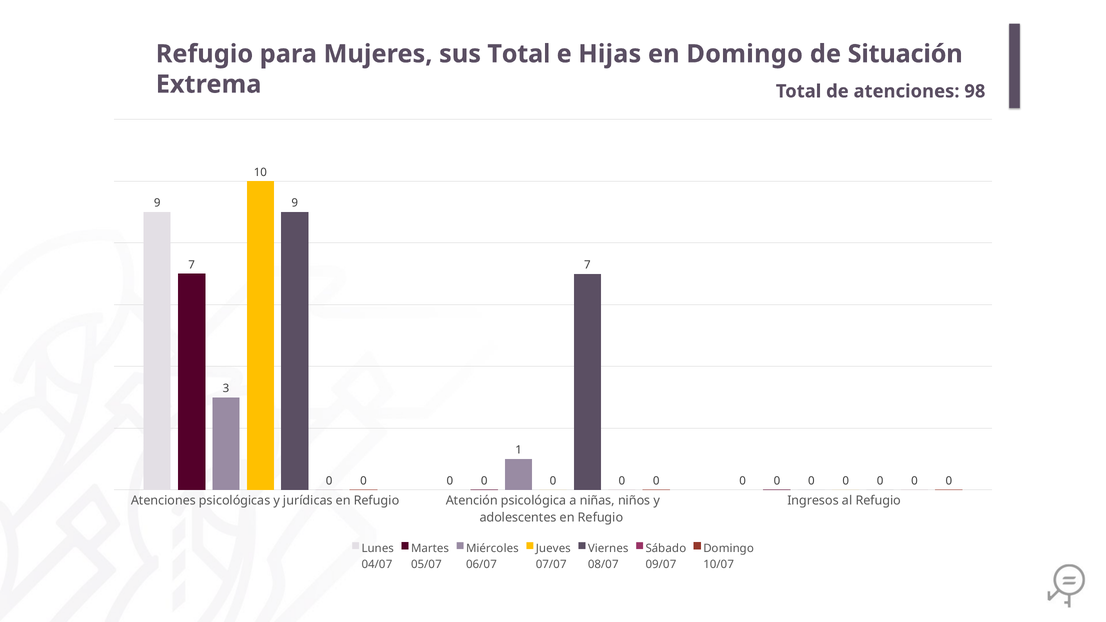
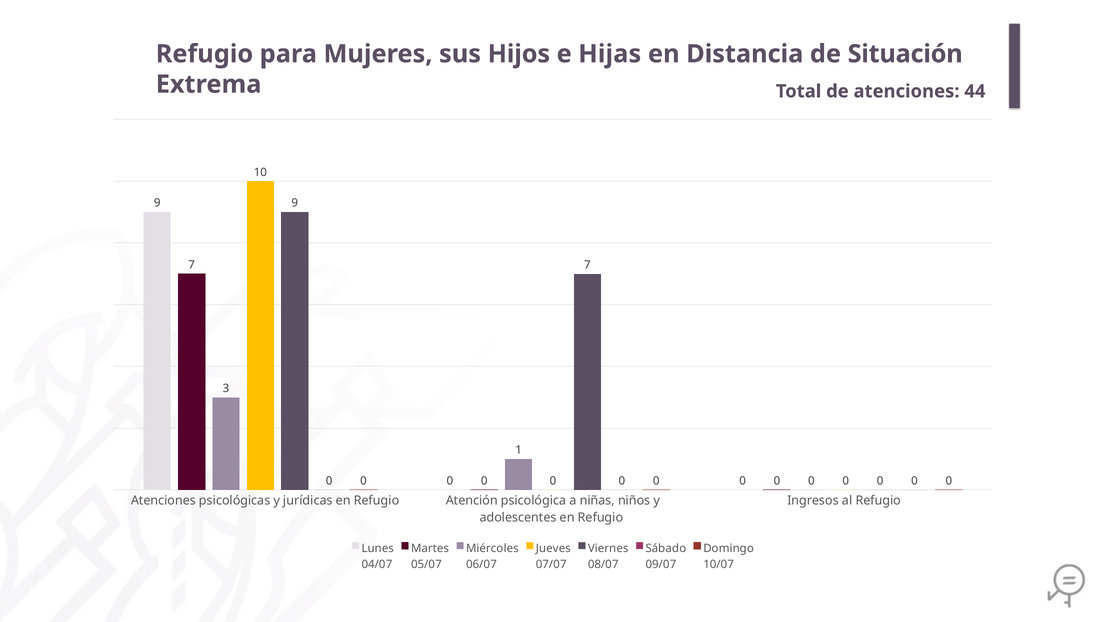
sus Total: Total -> Hijos
en Domingo: Domingo -> Distancia
98: 98 -> 44
